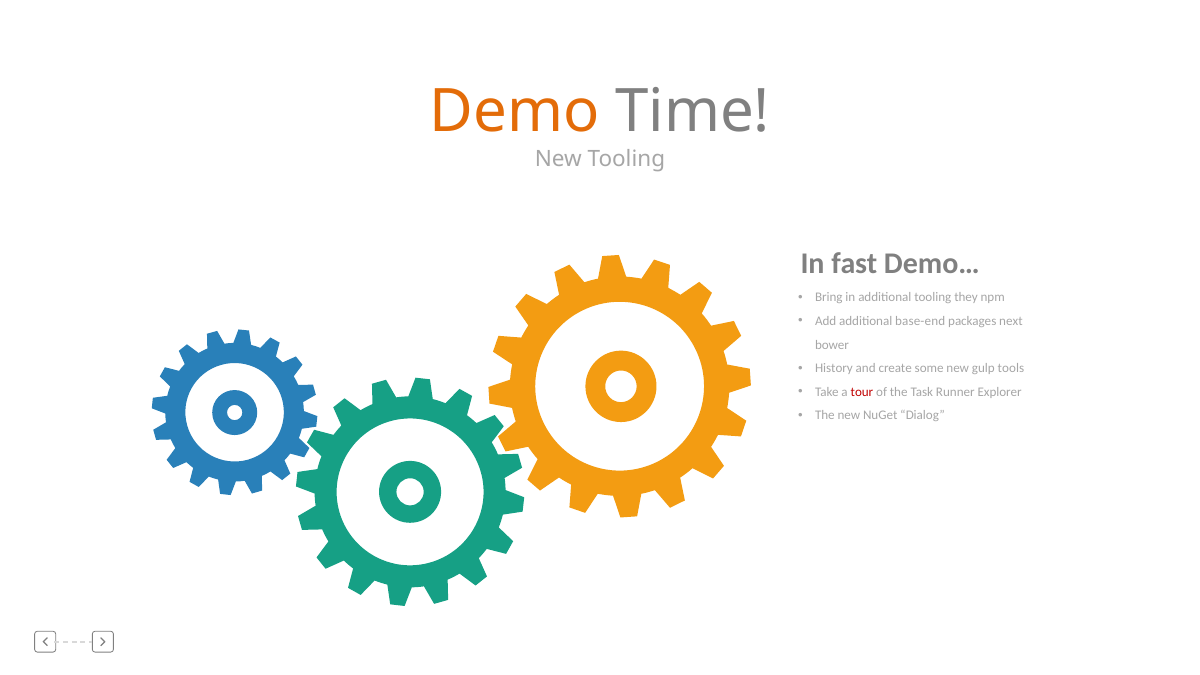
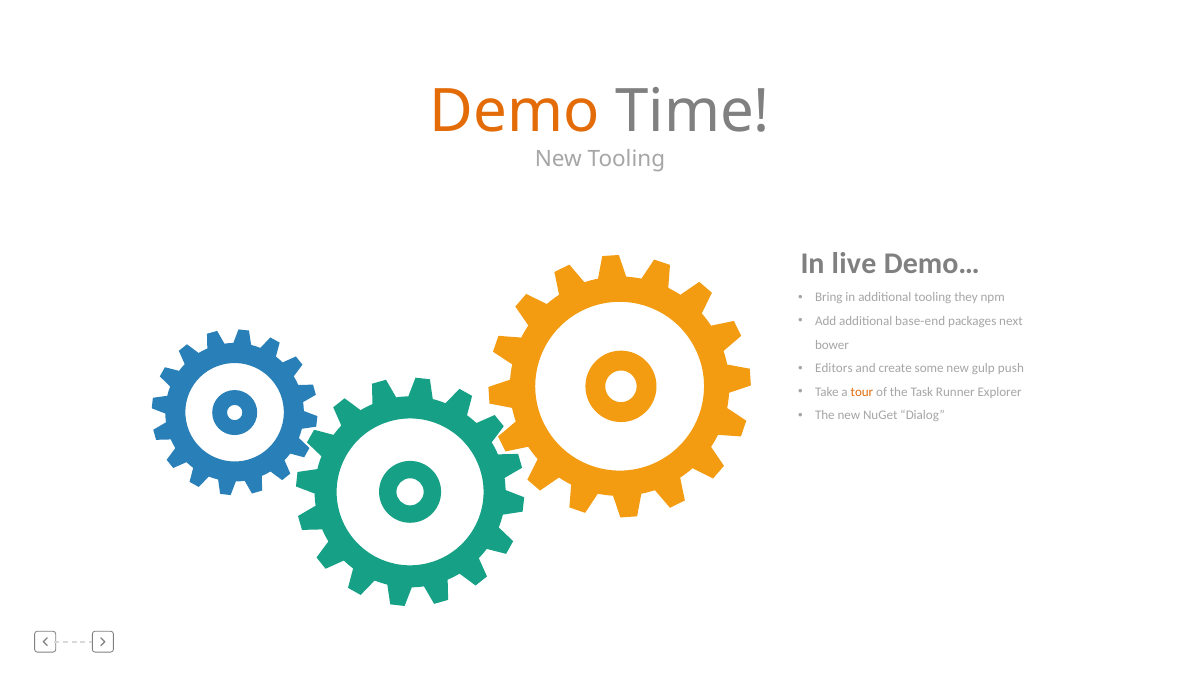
fast: fast -> live
History: History -> Editors
tools: tools -> push
tour colour: red -> orange
